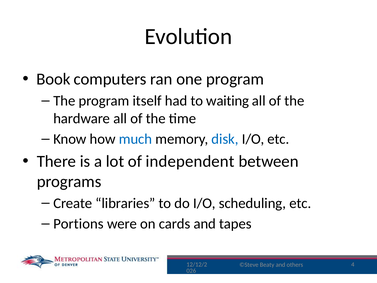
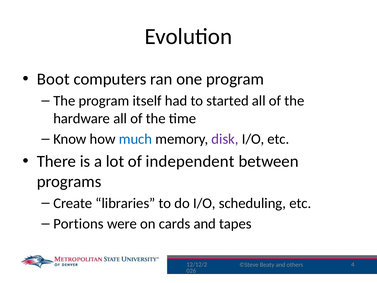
Book: Book -> Boot
waiting: waiting -> started
disk colour: blue -> purple
